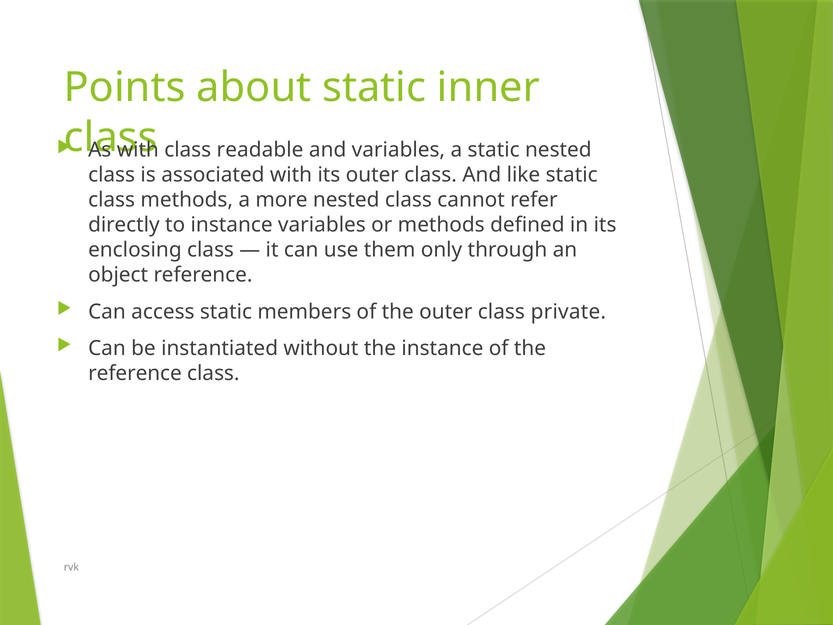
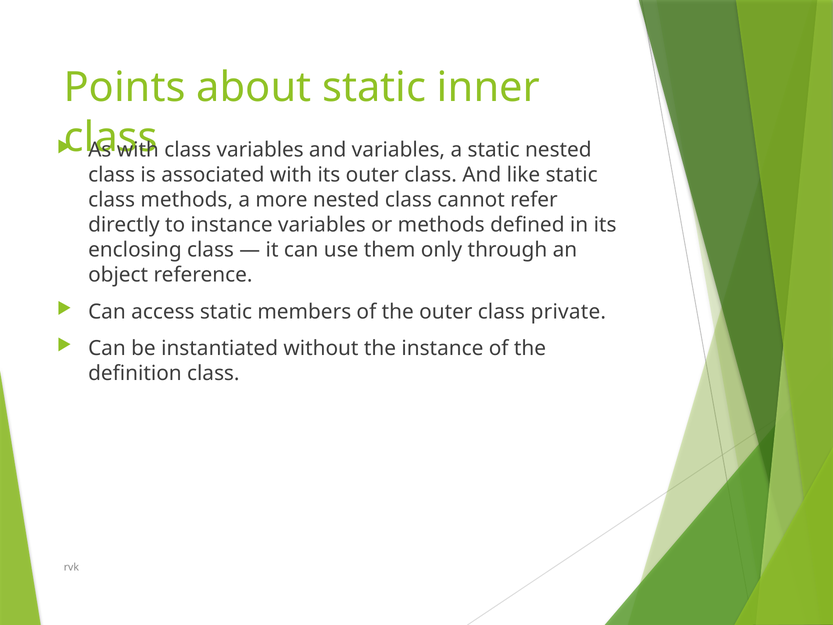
class readable: readable -> variables
reference at (135, 373): reference -> definition
